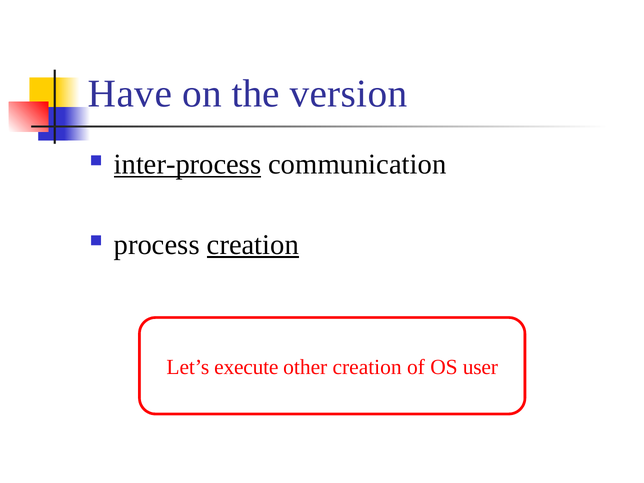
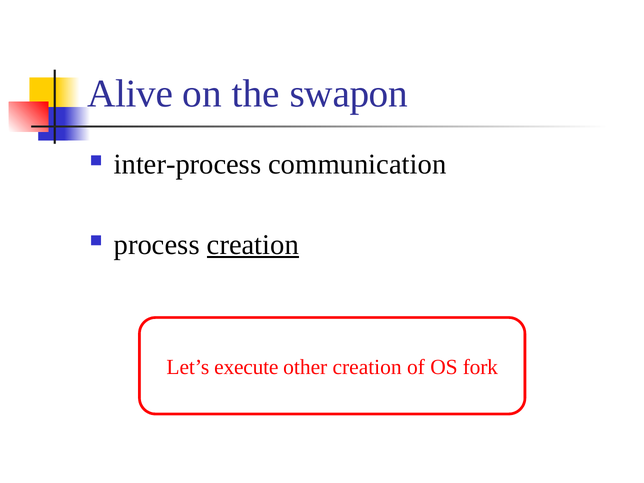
Have: Have -> Alive
version: version -> swapon
inter-process underline: present -> none
user: user -> fork
